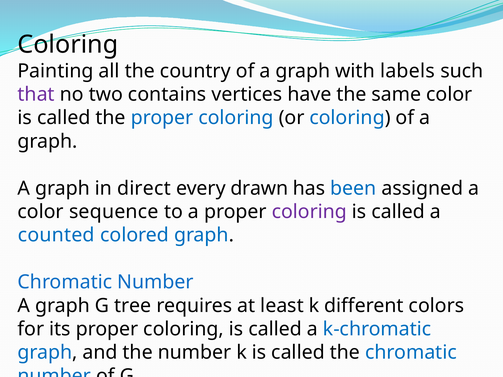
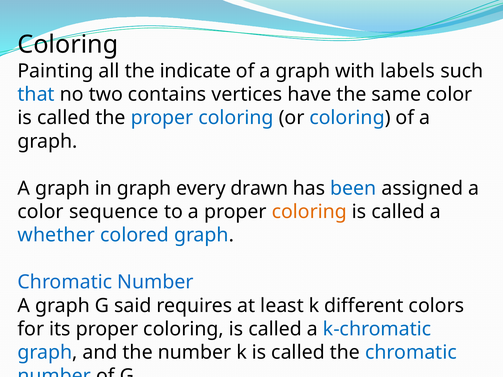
country: country -> indicate
that colour: purple -> blue
in direct: direct -> graph
coloring at (309, 212) colour: purple -> orange
counted: counted -> whether
tree: tree -> said
